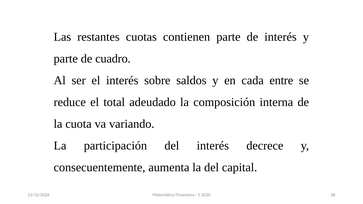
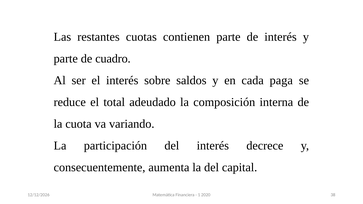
entre: entre -> paga
